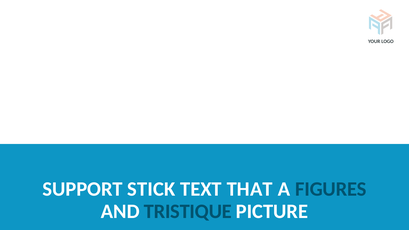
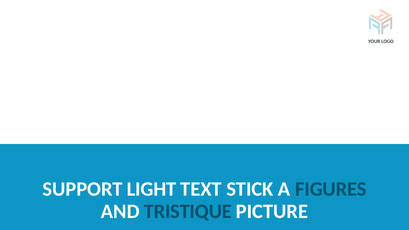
STICK: STICK -> LIGHT
THAT: THAT -> STICK
